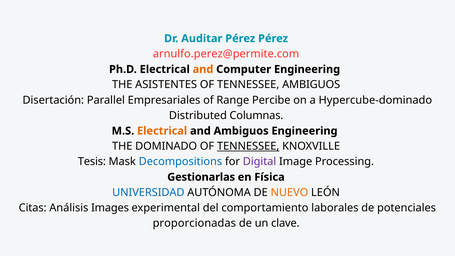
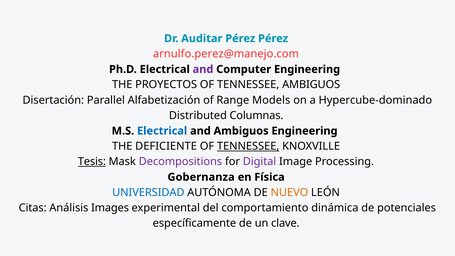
arnulfo.perez@permite.com: arnulfo.perez@permite.com -> arnulfo.perez@manejo.com
and at (203, 69) colour: orange -> purple
ASISTENTES: ASISTENTES -> PROYECTOS
Empresariales: Empresariales -> Alfabetización
Percibe: Percibe -> Models
Electrical at (162, 131) colour: orange -> blue
DOMINADO: DOMINADO -> DEFICIENTE
Tesis underline: none -> present
Decompositions colour: blue -> purple
Gestionarlas: Gestionarlas -> Gobernanza
laborales: laborales -> dinámica
proporcionadas: proporcionadas -> específicamente
